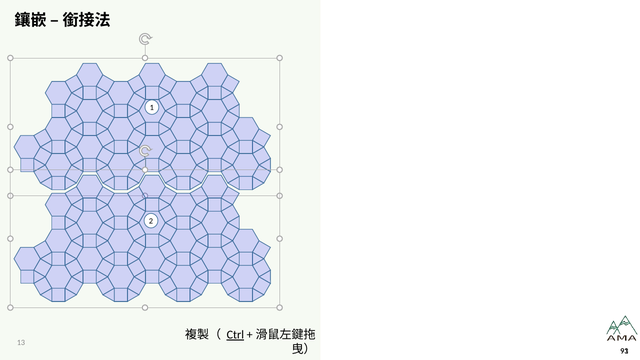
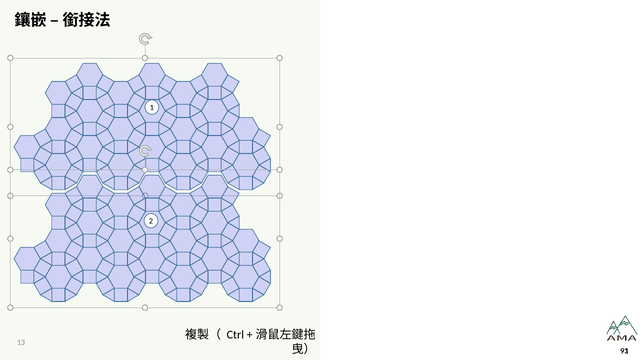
Ctrl underline: present -> none
